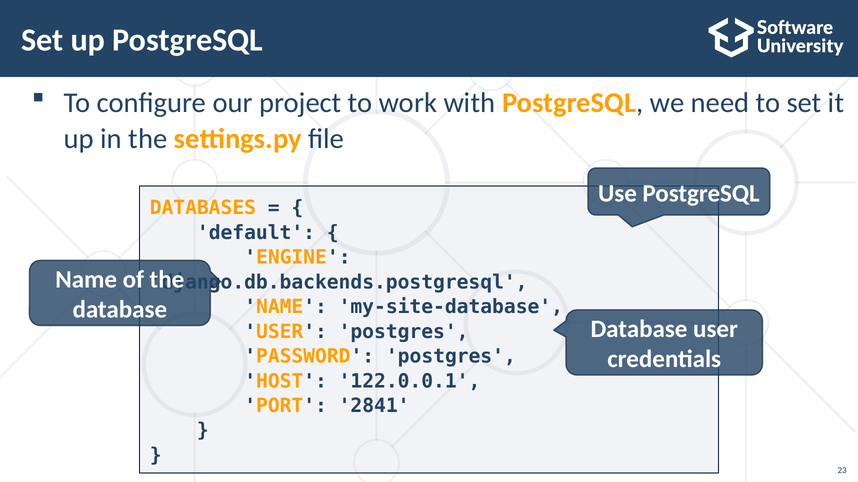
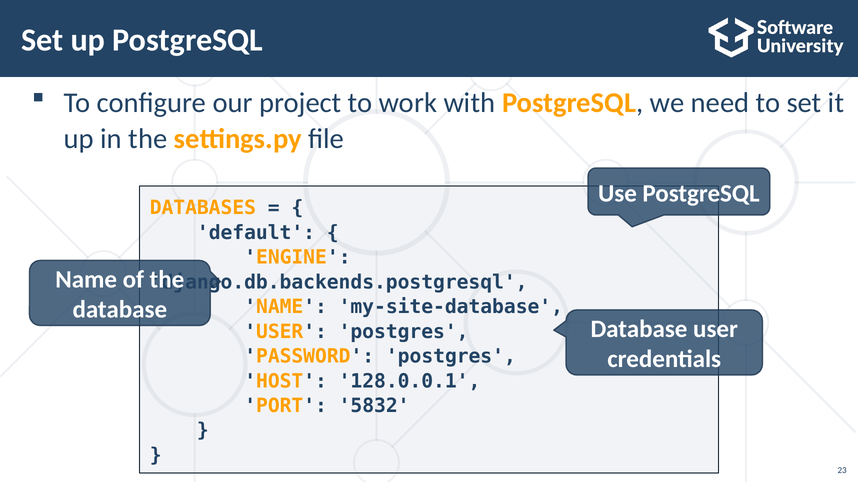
122.0.0.1: 122.0.0.1 -> 128.0.0.1
2841: 2841 -> 5832
